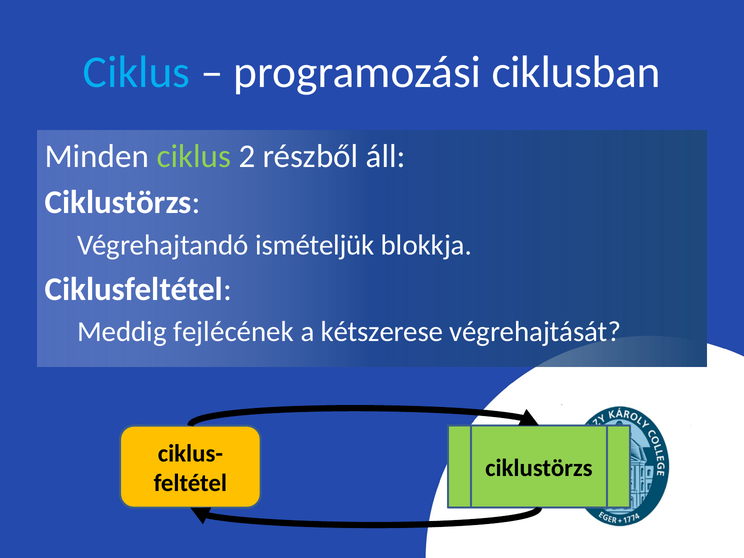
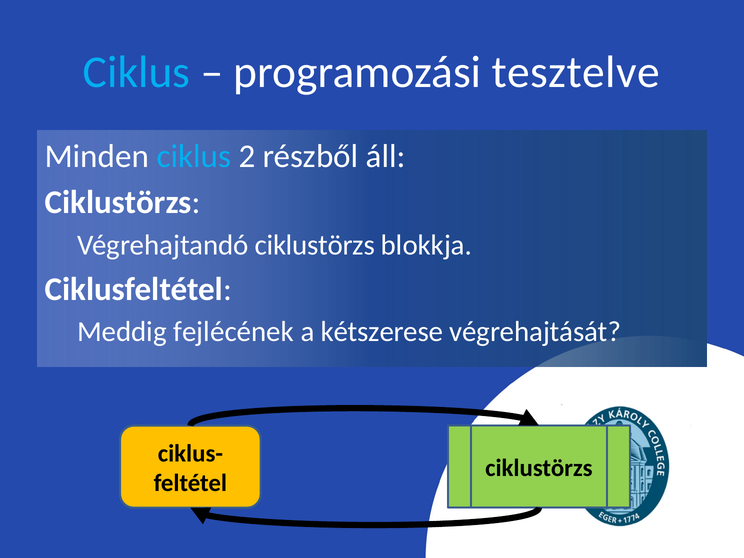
ciklusban: ciklusban -> tesztelve
ciklus at (194, 156) colour: light green -> light blue
Végrehajtandó ismételjük: ismételjük -> ciklustörzs
